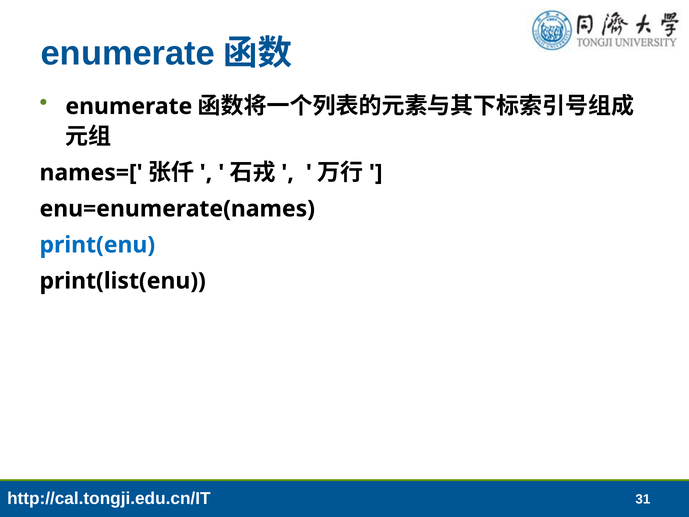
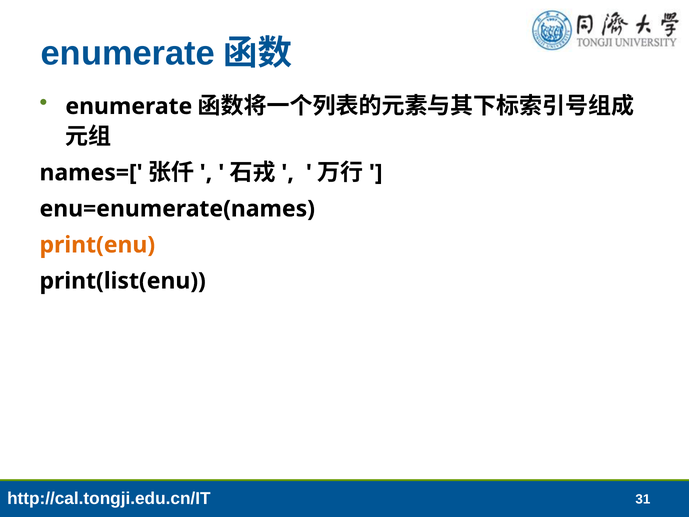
print(enu colour: blue -> orange
